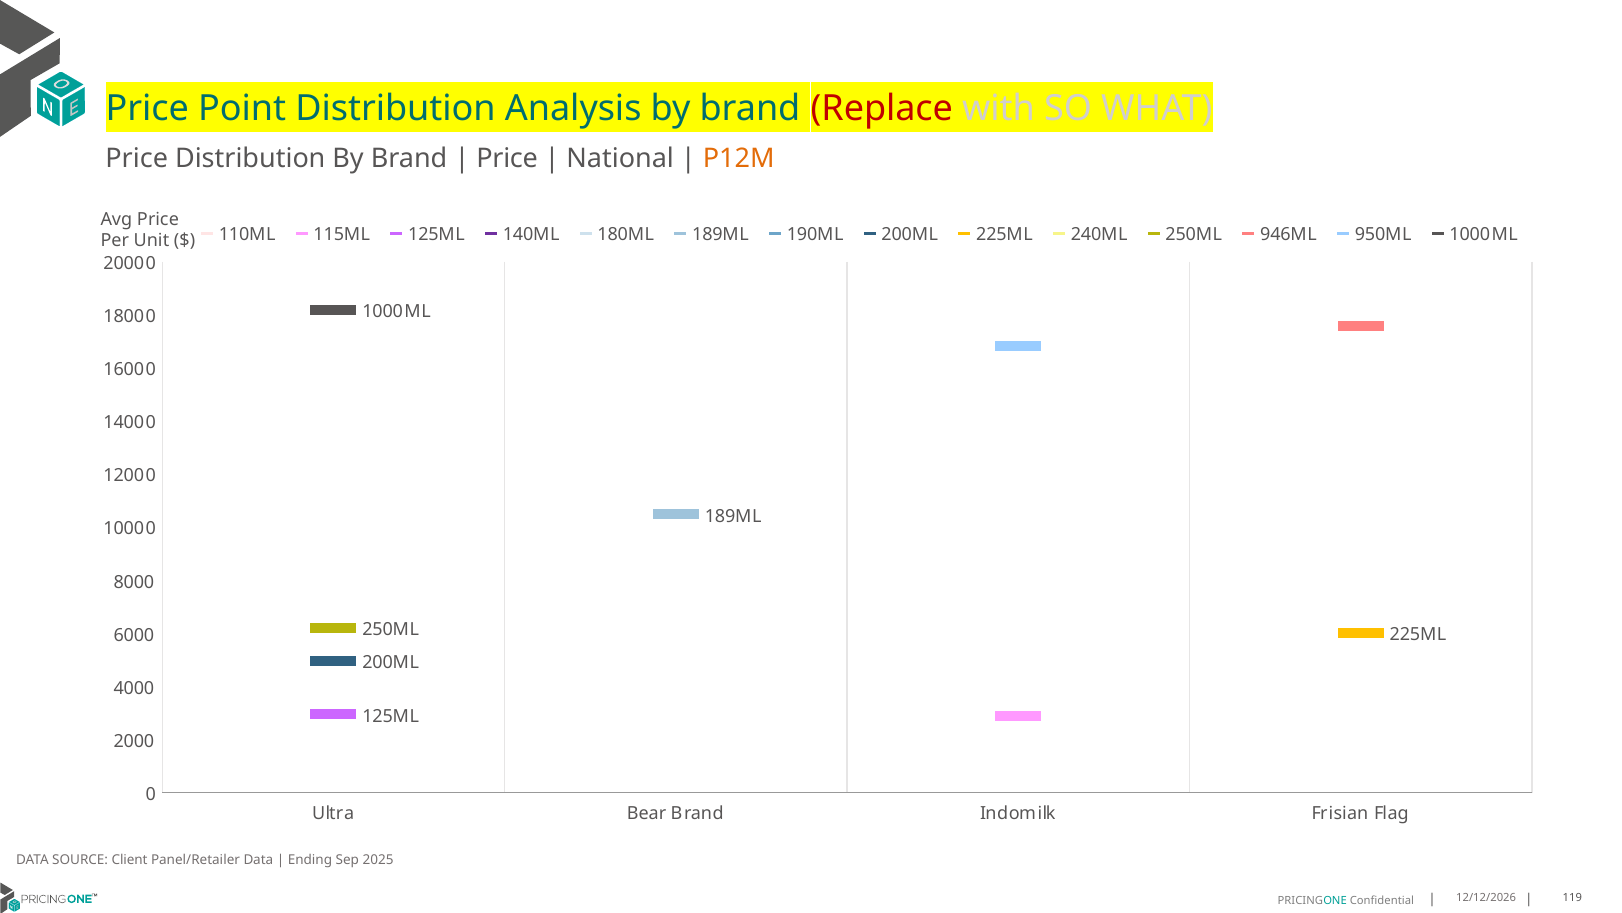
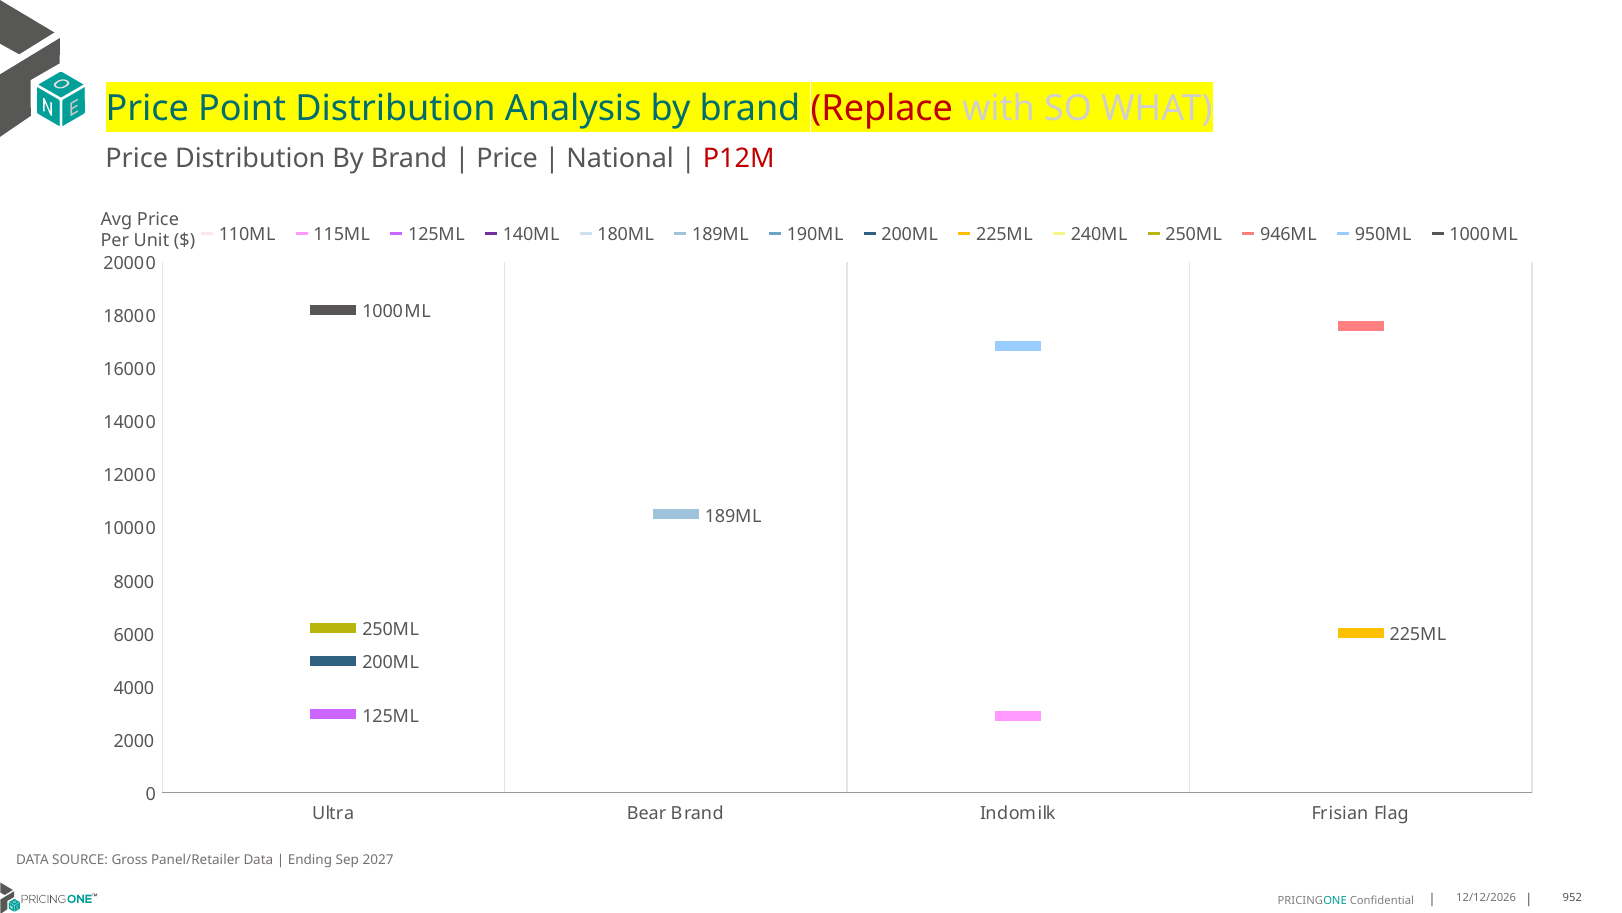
P12M colour: orange -> red
Client: Client -> Gross
2025: 2025 -> 2027
119: 119 -> 952
